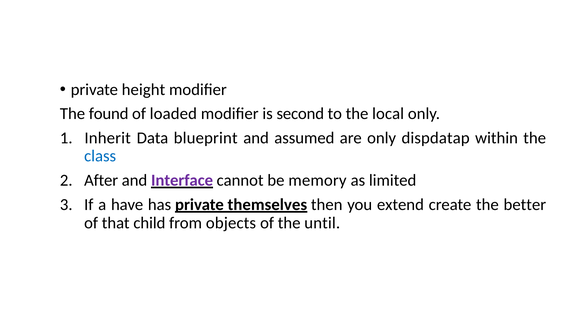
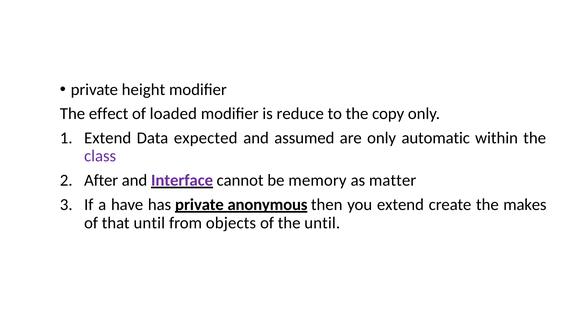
found: found -> effect
second: second -> reduce
local: local -> copy
Inherit at (108, 138): Inherit -> Extend
blueprint: blueprint -> expected
dispdatap: dispdatap -> automatic
class colour: blue -> purple
limited: limited -> matter
themselves: themselves -> anonymous
better: better -> makes
that child: child -> until
